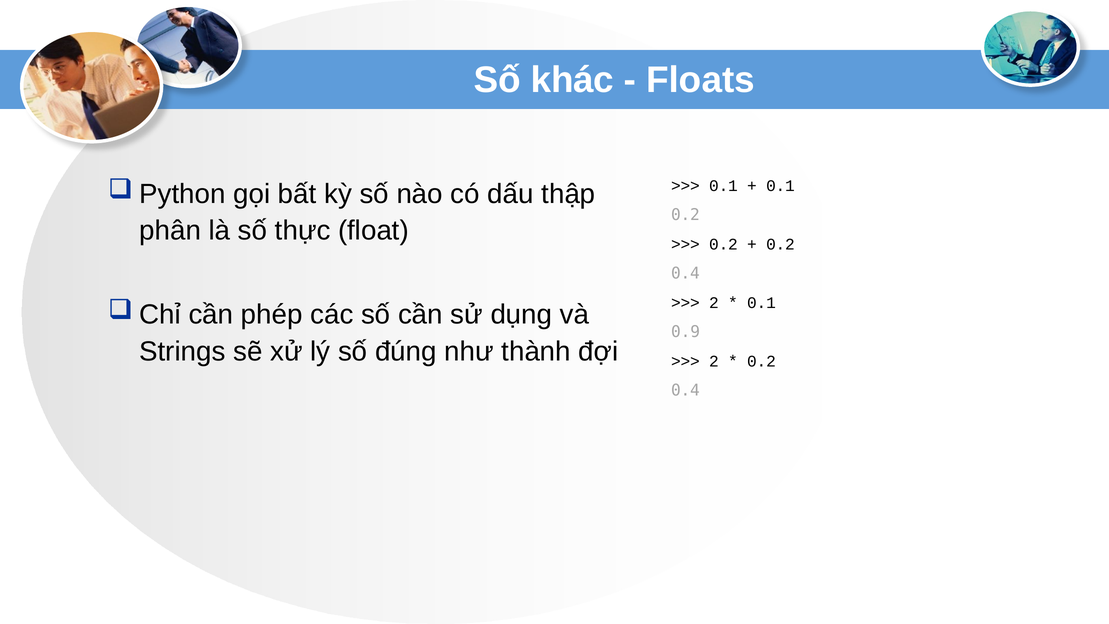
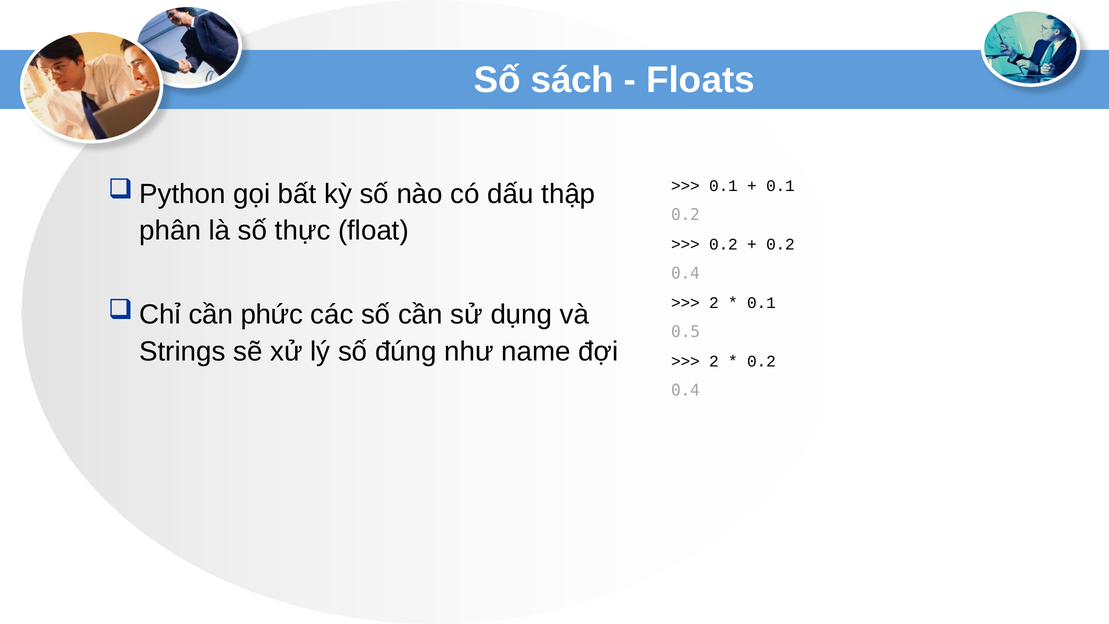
khác: khác -> sách
phép: phép -> phức
0.9: 0.9 -> 0.5
thành: thành -> name
